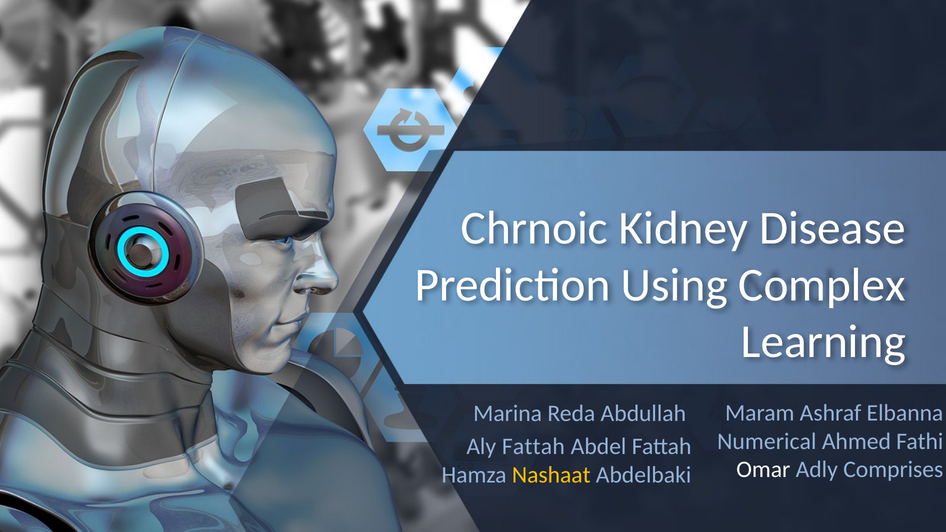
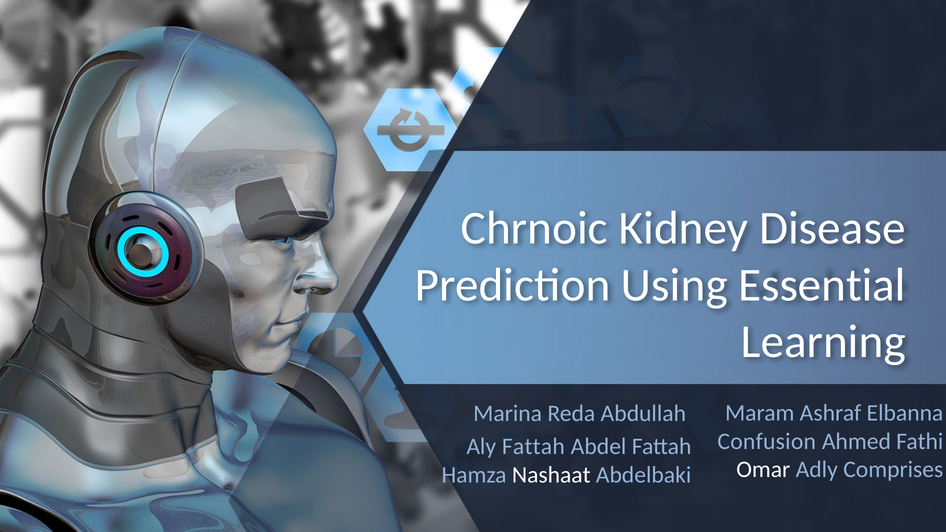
Complex: Complex -> Essential
Numerical: Numerical -> Confusion
Nashaat colour: yellow -> white
